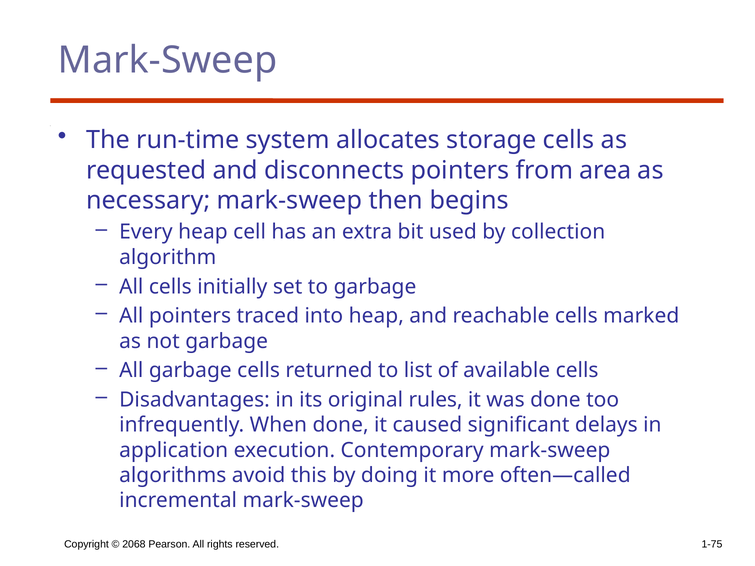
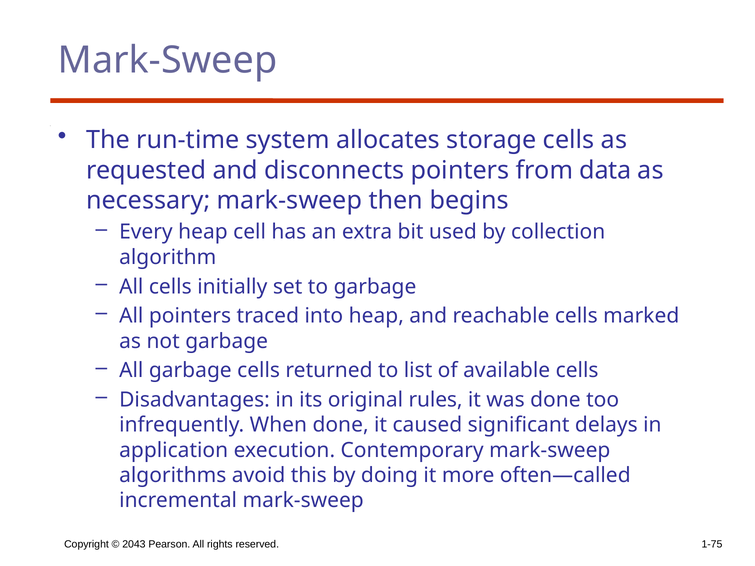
area: area -> data
2068: 2068 -> 2043
